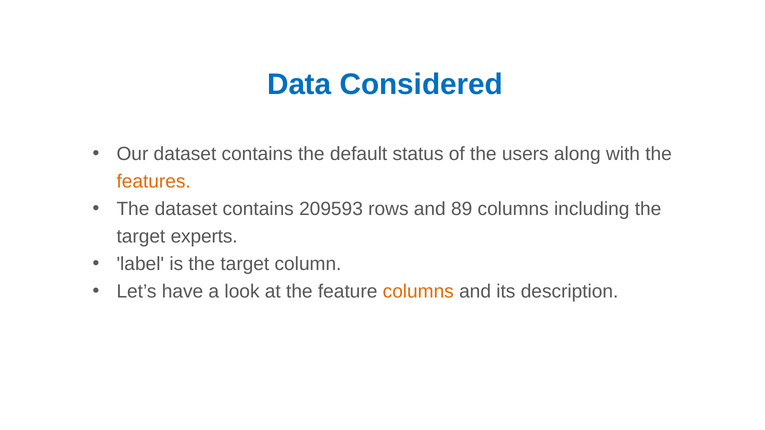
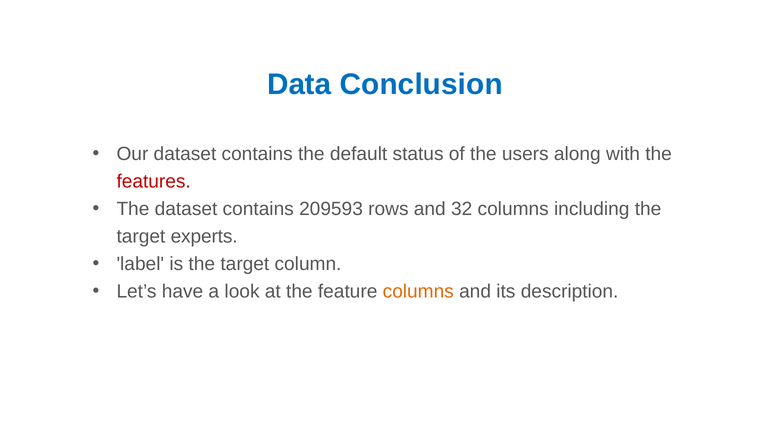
Considered: Considered -> Conclusion
features colour: orange -> red
89: 89 -> 32
